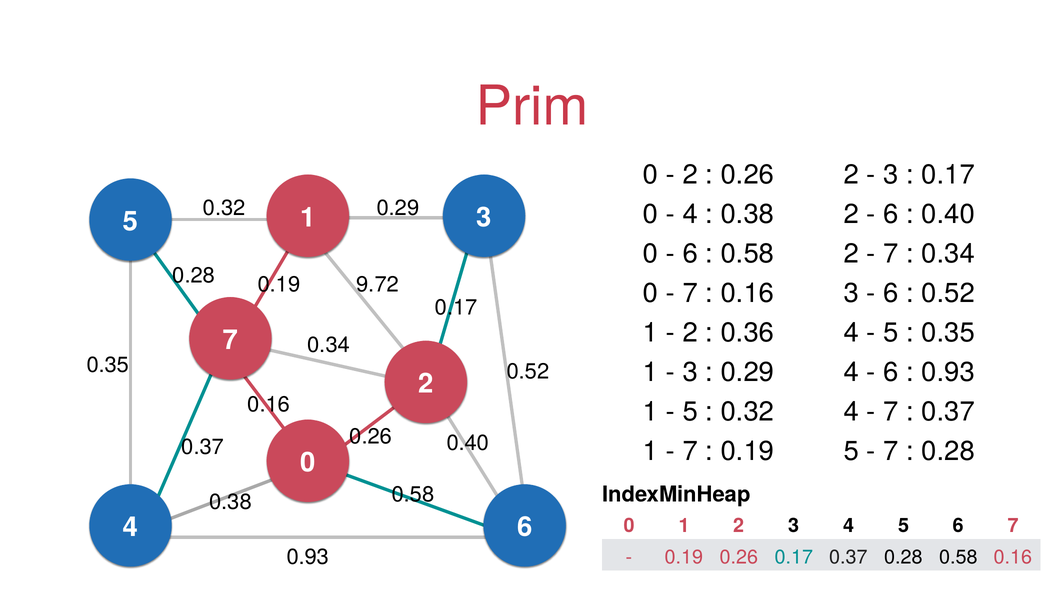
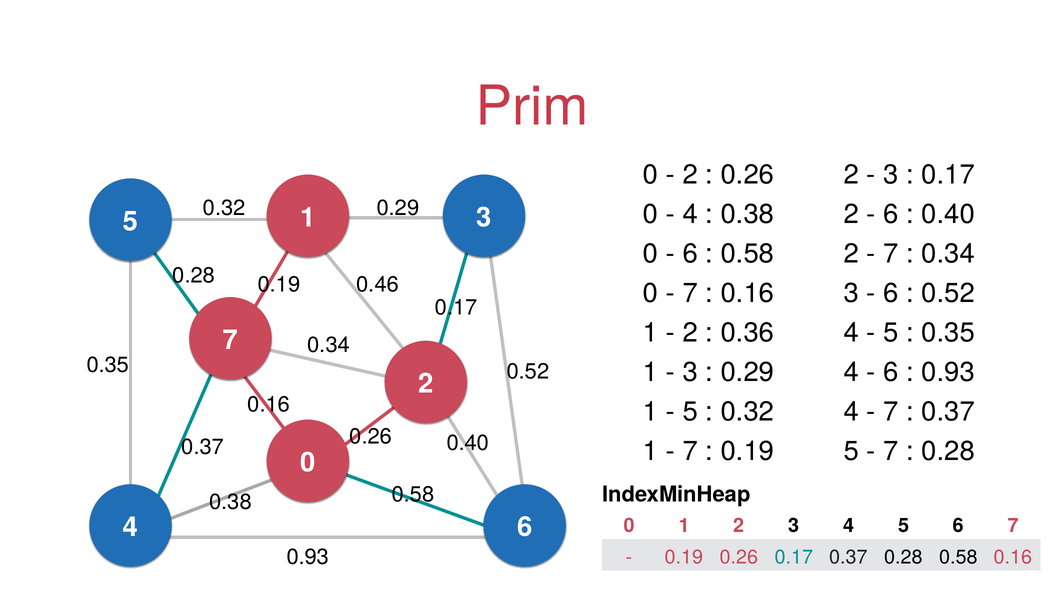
9.72: 9.72 -> 0.46
